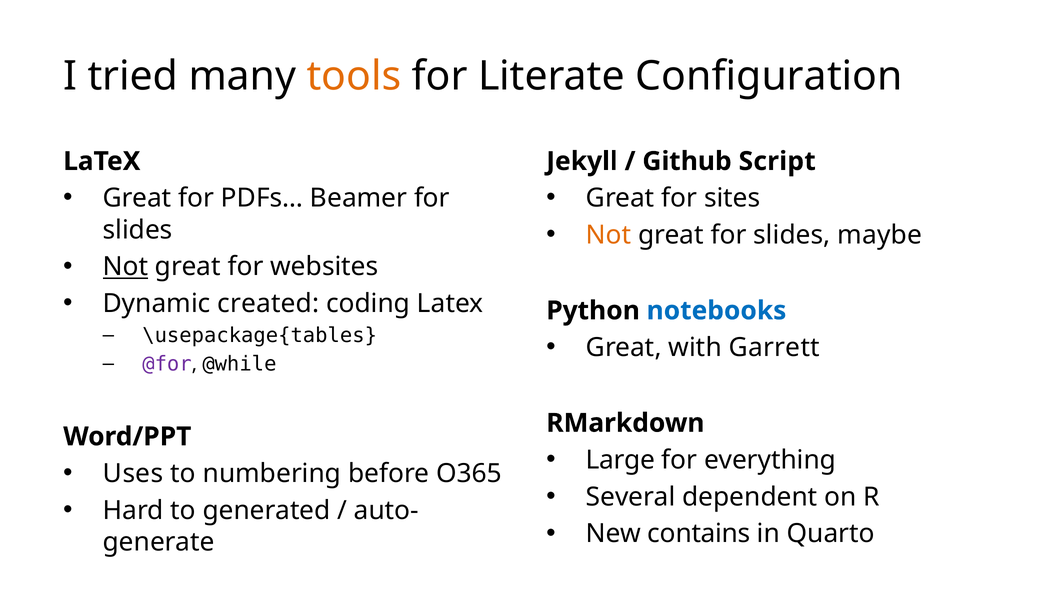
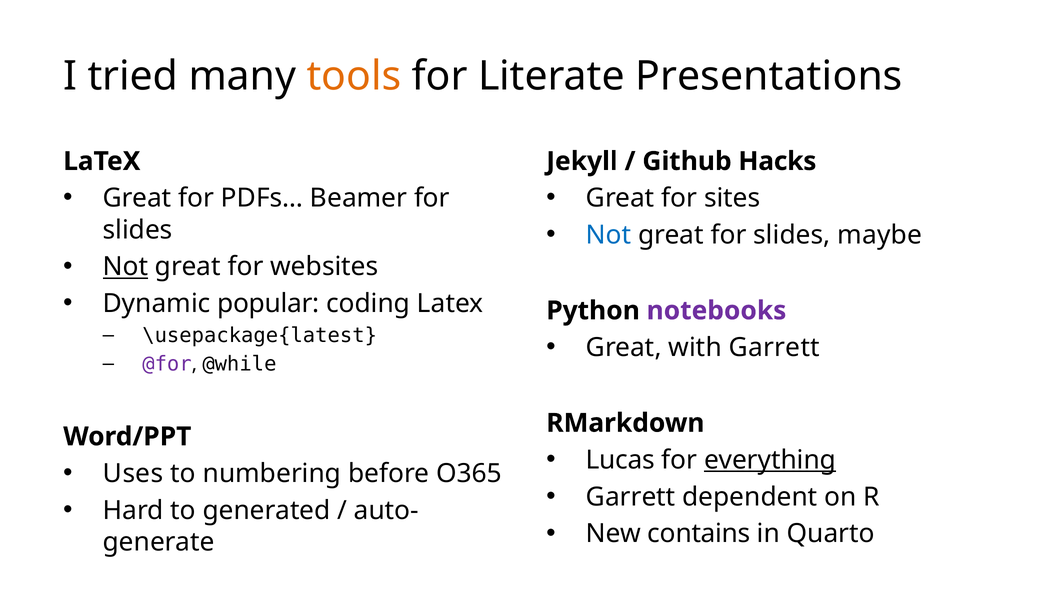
Configuration: Configuration -> Presentations
Script: Script -> Hacks
Not at (609, 235) colour: orange -> blue
created: created -> popular
notebooks colour: blue -> purple
\usepackage{tables: \usepackage{tables -> \usepackage{latest
Large: Large -> Lucas
everything underline: none -> present
Several at (631, 497): Several -> Garrett
